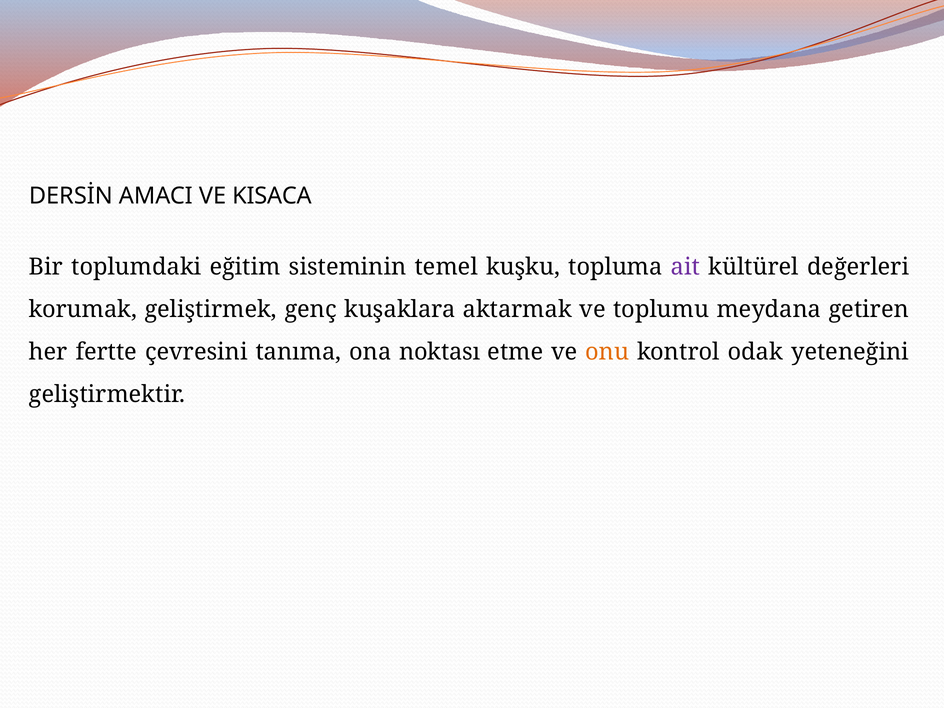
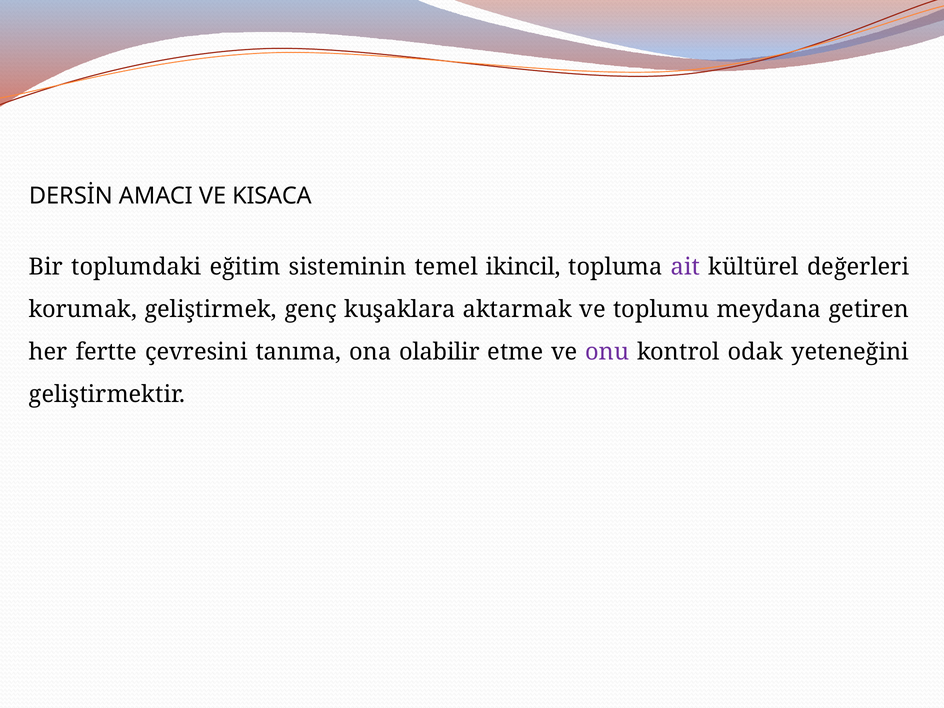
kuşku: kuşku -> ikincil
noktası: noktası -> olabilir
onu colour: orange -> purple
